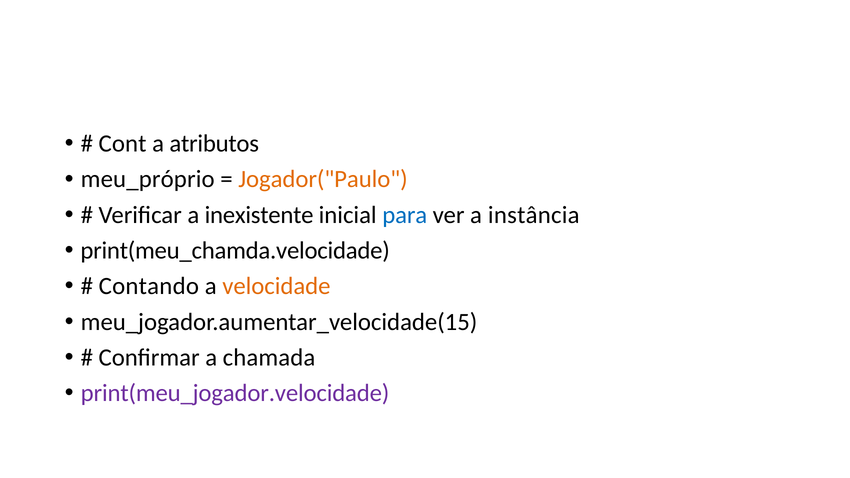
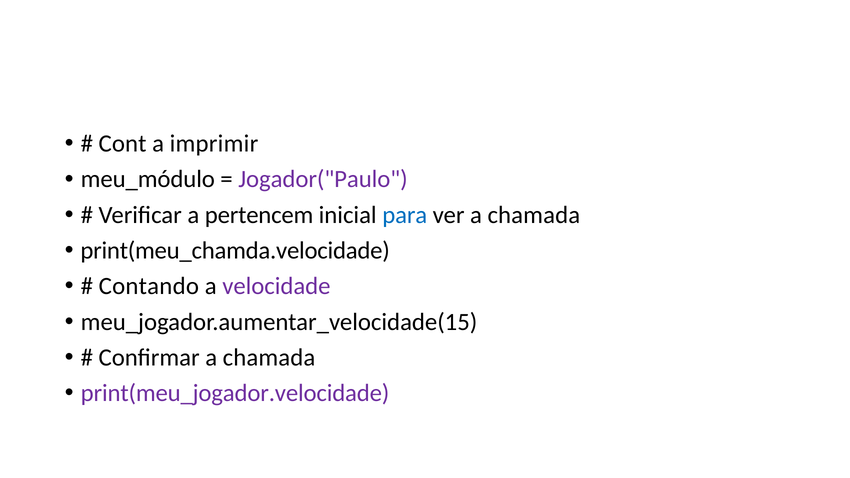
atributos: atributos -> imprimir
meu_próprio: meu_próprio -> meu_módulo
Jogador("Paulo colour: orange -> purple
inexistente: inexistente -> pertencem
ver a instância: instância -> chamada
velocidade colour: orange -> purple
